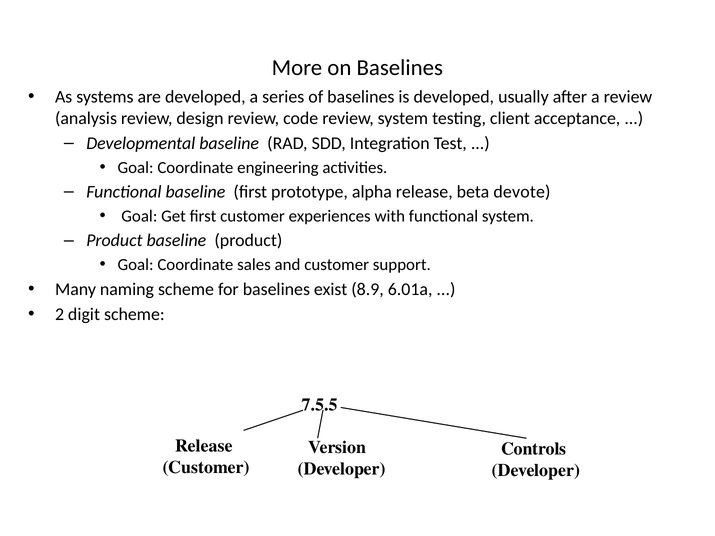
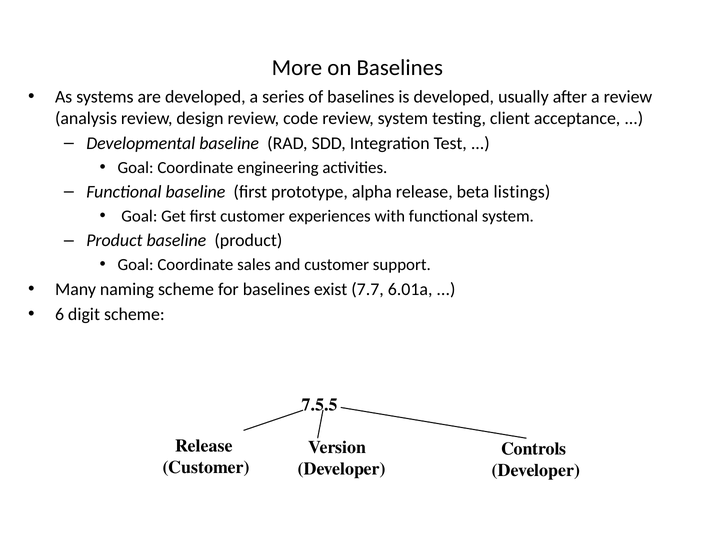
devote: devote -> listings
8.9: 8.9 -> 7.7
2: 2 -> 6
